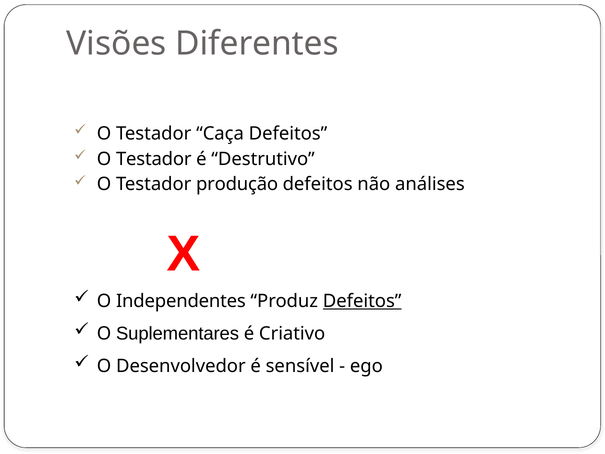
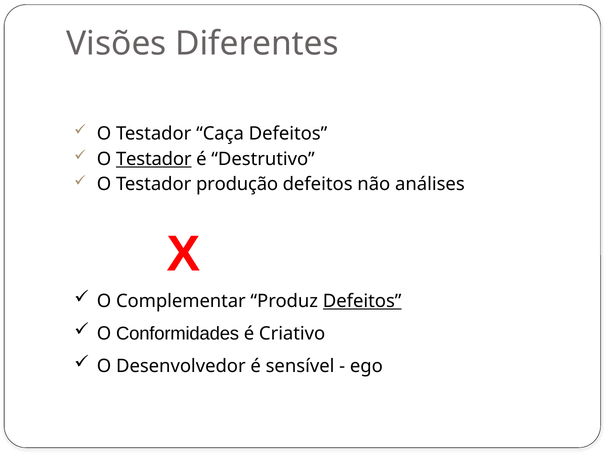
Testador at (154, 159) underline: none -> present
Independentes: Independentes -> Complementar
Suplementares: Suplementares -> Conformidades
